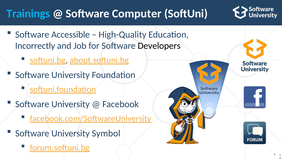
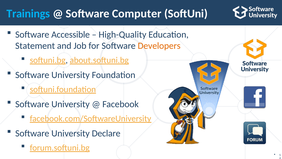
Incorrectly: Incorrectly -> Statement
Developers colour: black -> orange
Symbol: Symbol -> Declare
